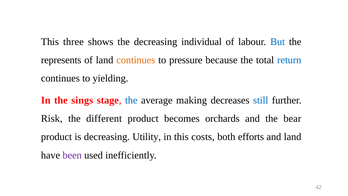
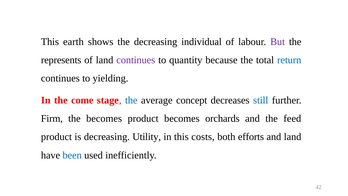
three: three -> earth
But colour: blue -> purple
continues at (136, 60) colour: orange -> purple
pressure: pressure -> quantity
sings: sings -> come
making: making -> concept
Risk: Risk -> Firm
the different: different -> becomes
bear: bear -> feed
been colour: purple -> blue
